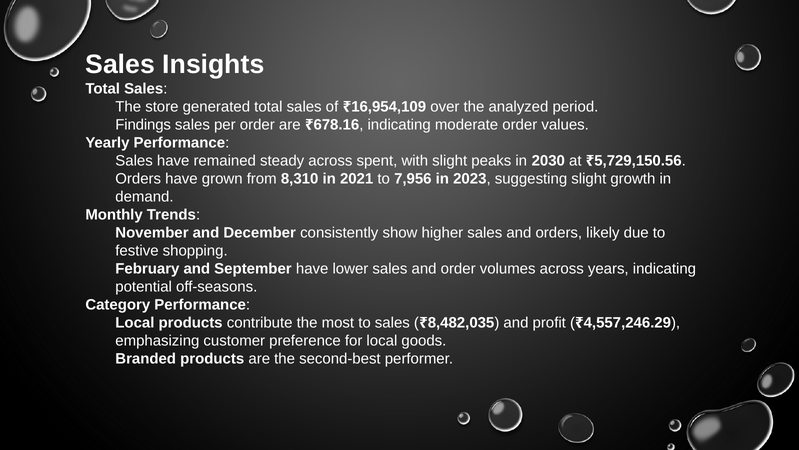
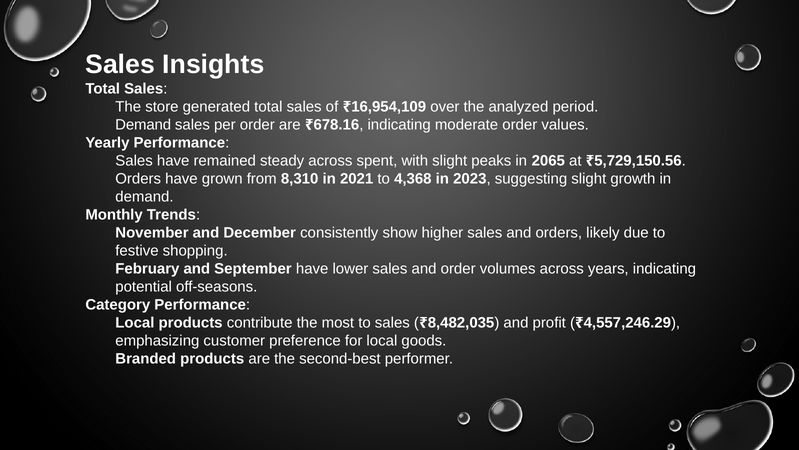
Findings at (143, 125): Findings -> Demand
2030: 2030 -> 2065
7,956: 7,956 -> 4,368
